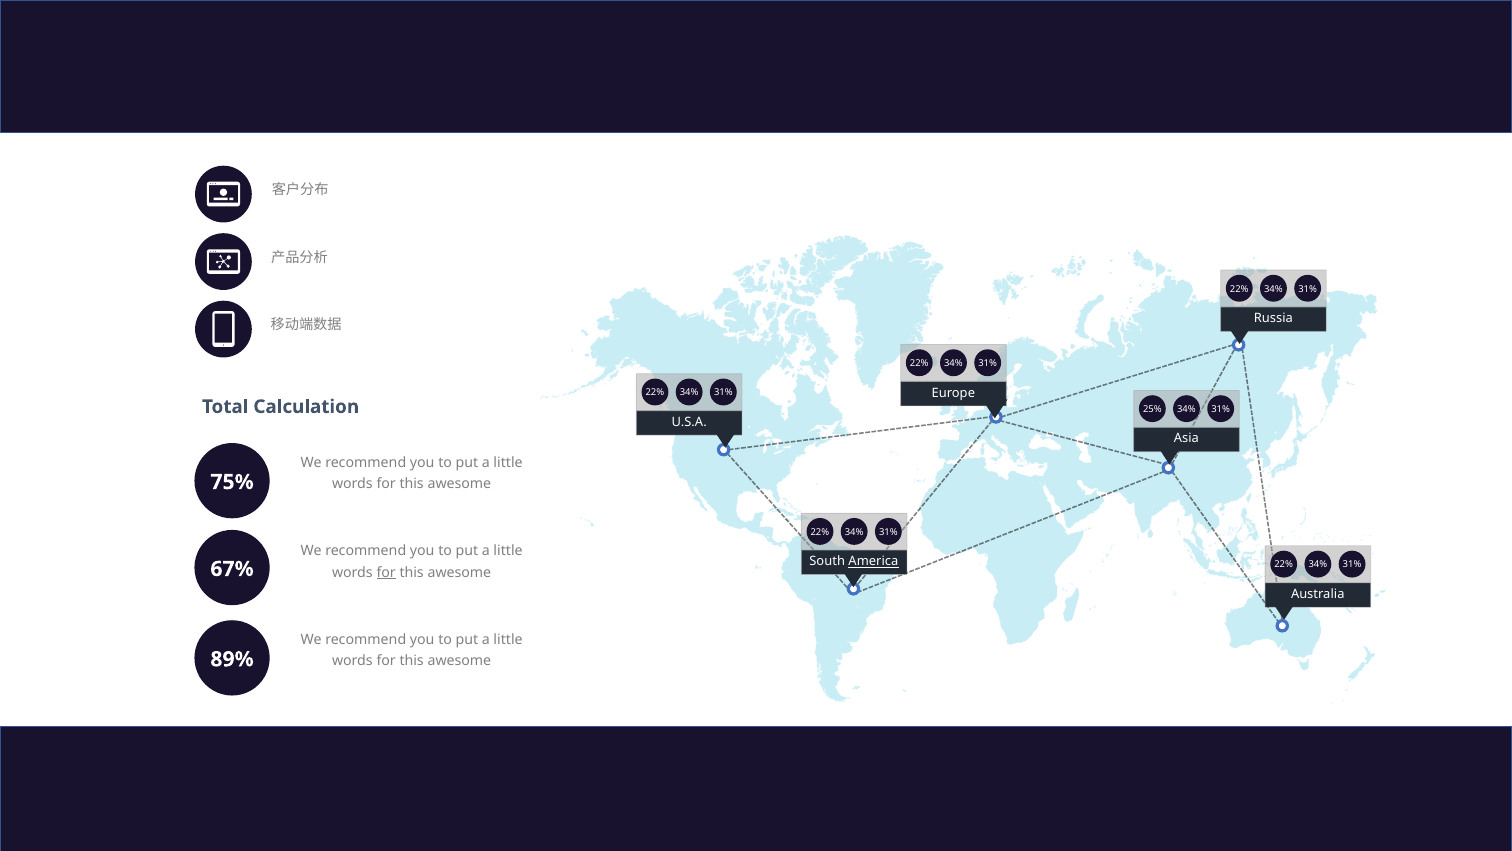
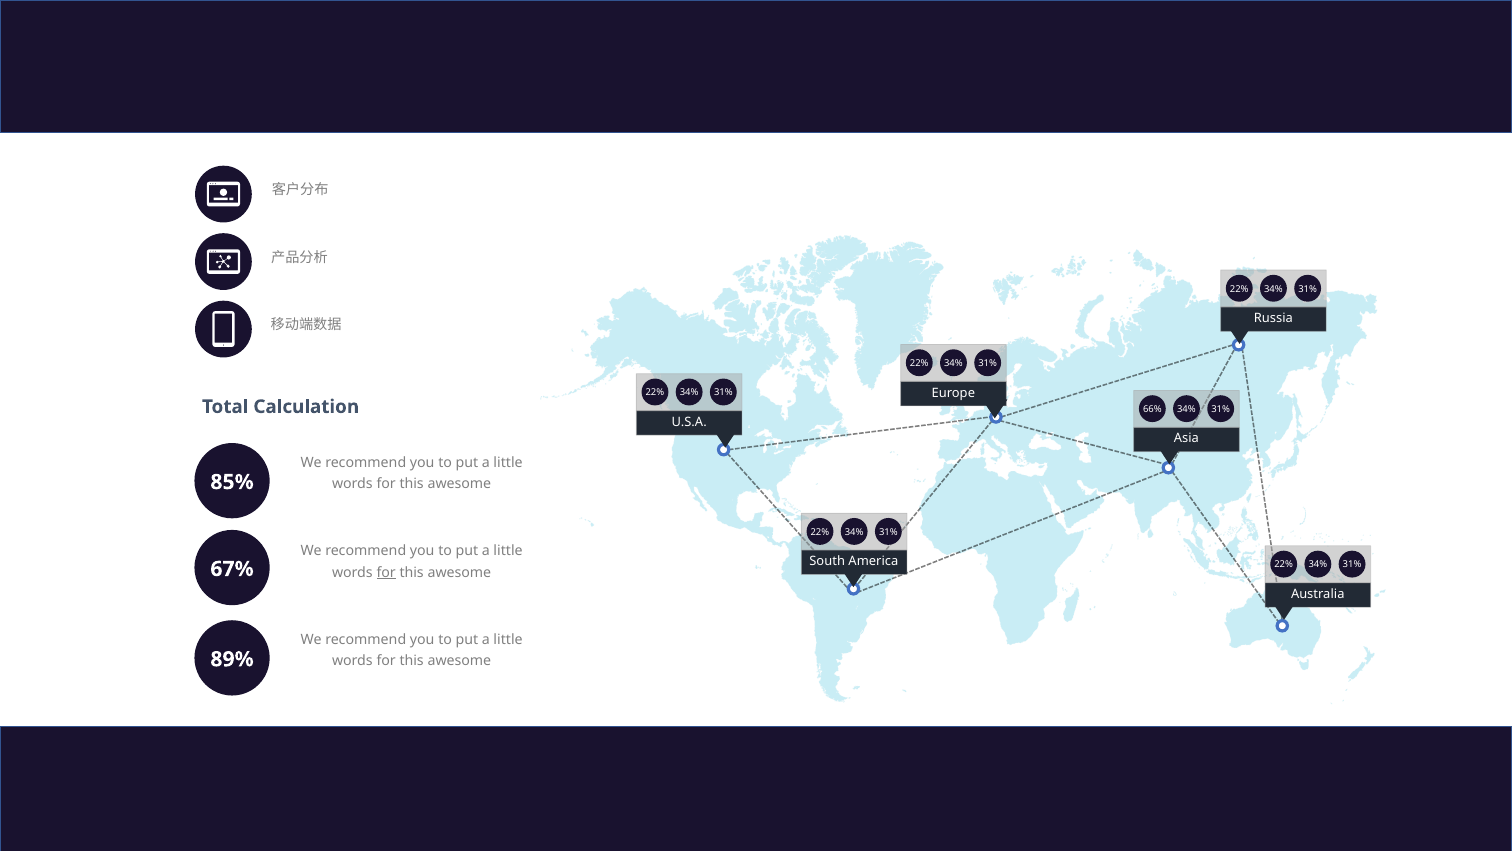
25%: 25% -> 66%
75%: 75% -> 85%
America underline: present -> none
